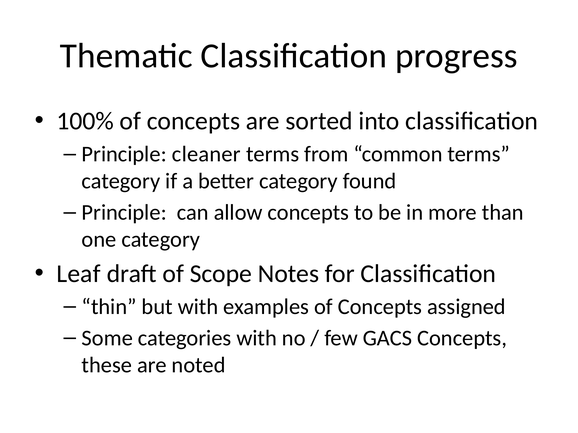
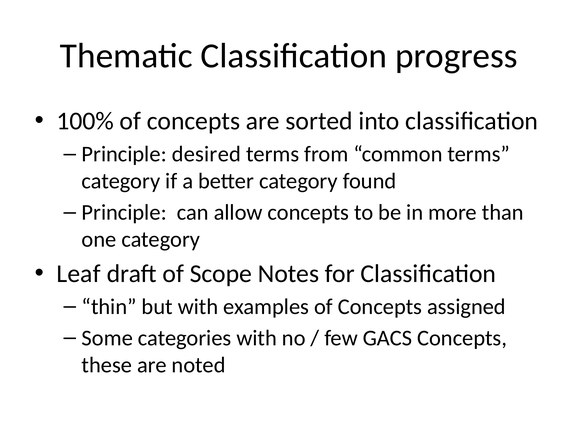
cleaner: cleaner -> desired
